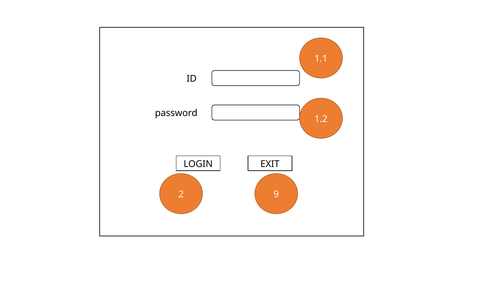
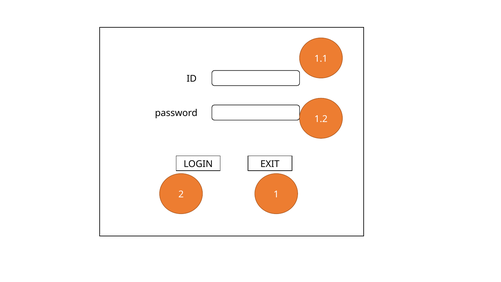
9: 9 -> 1
